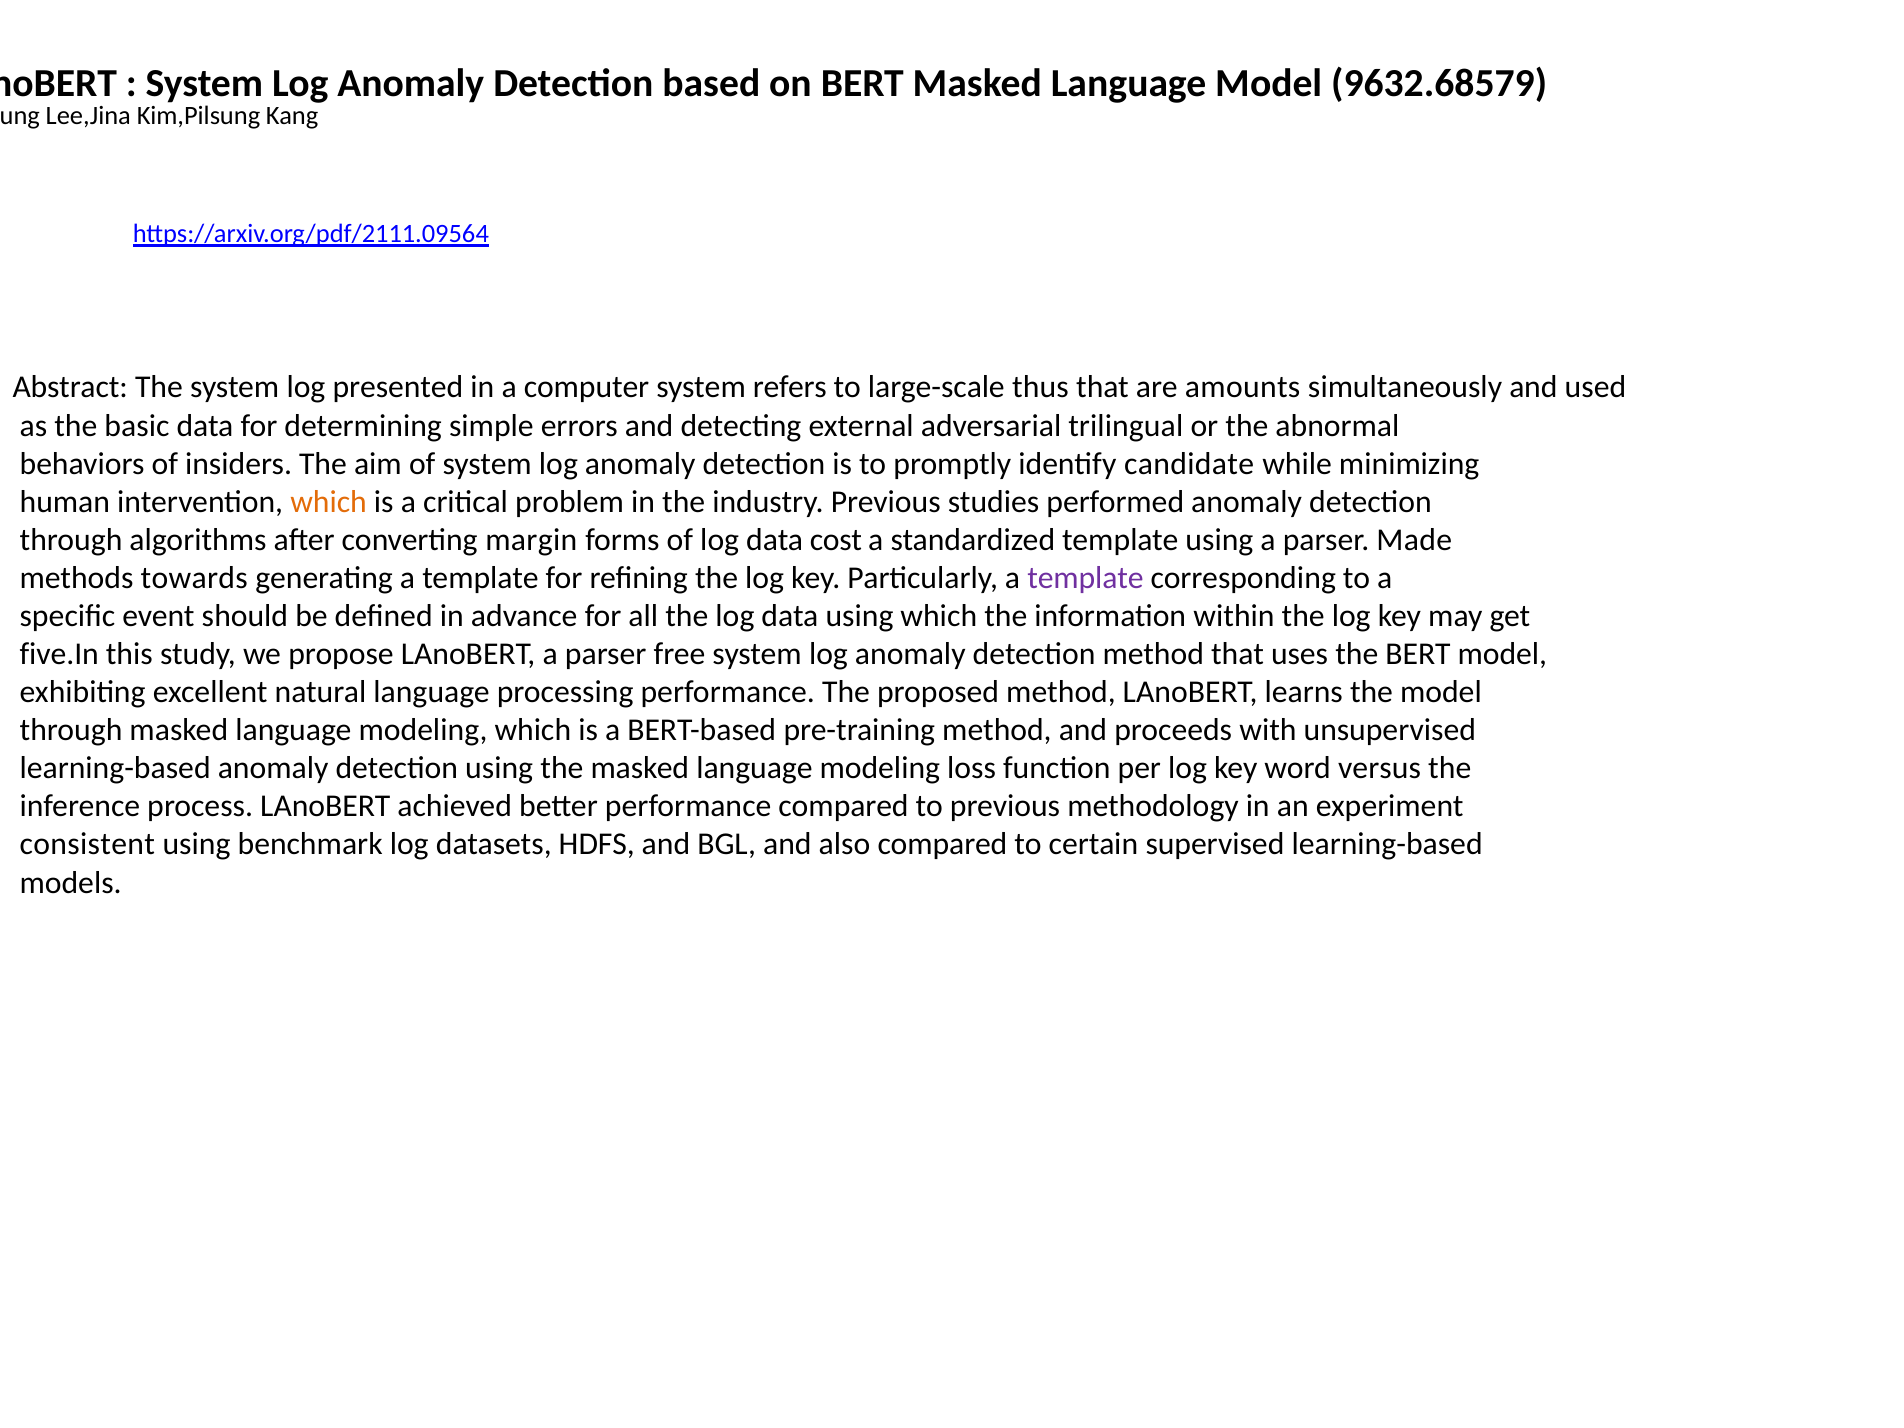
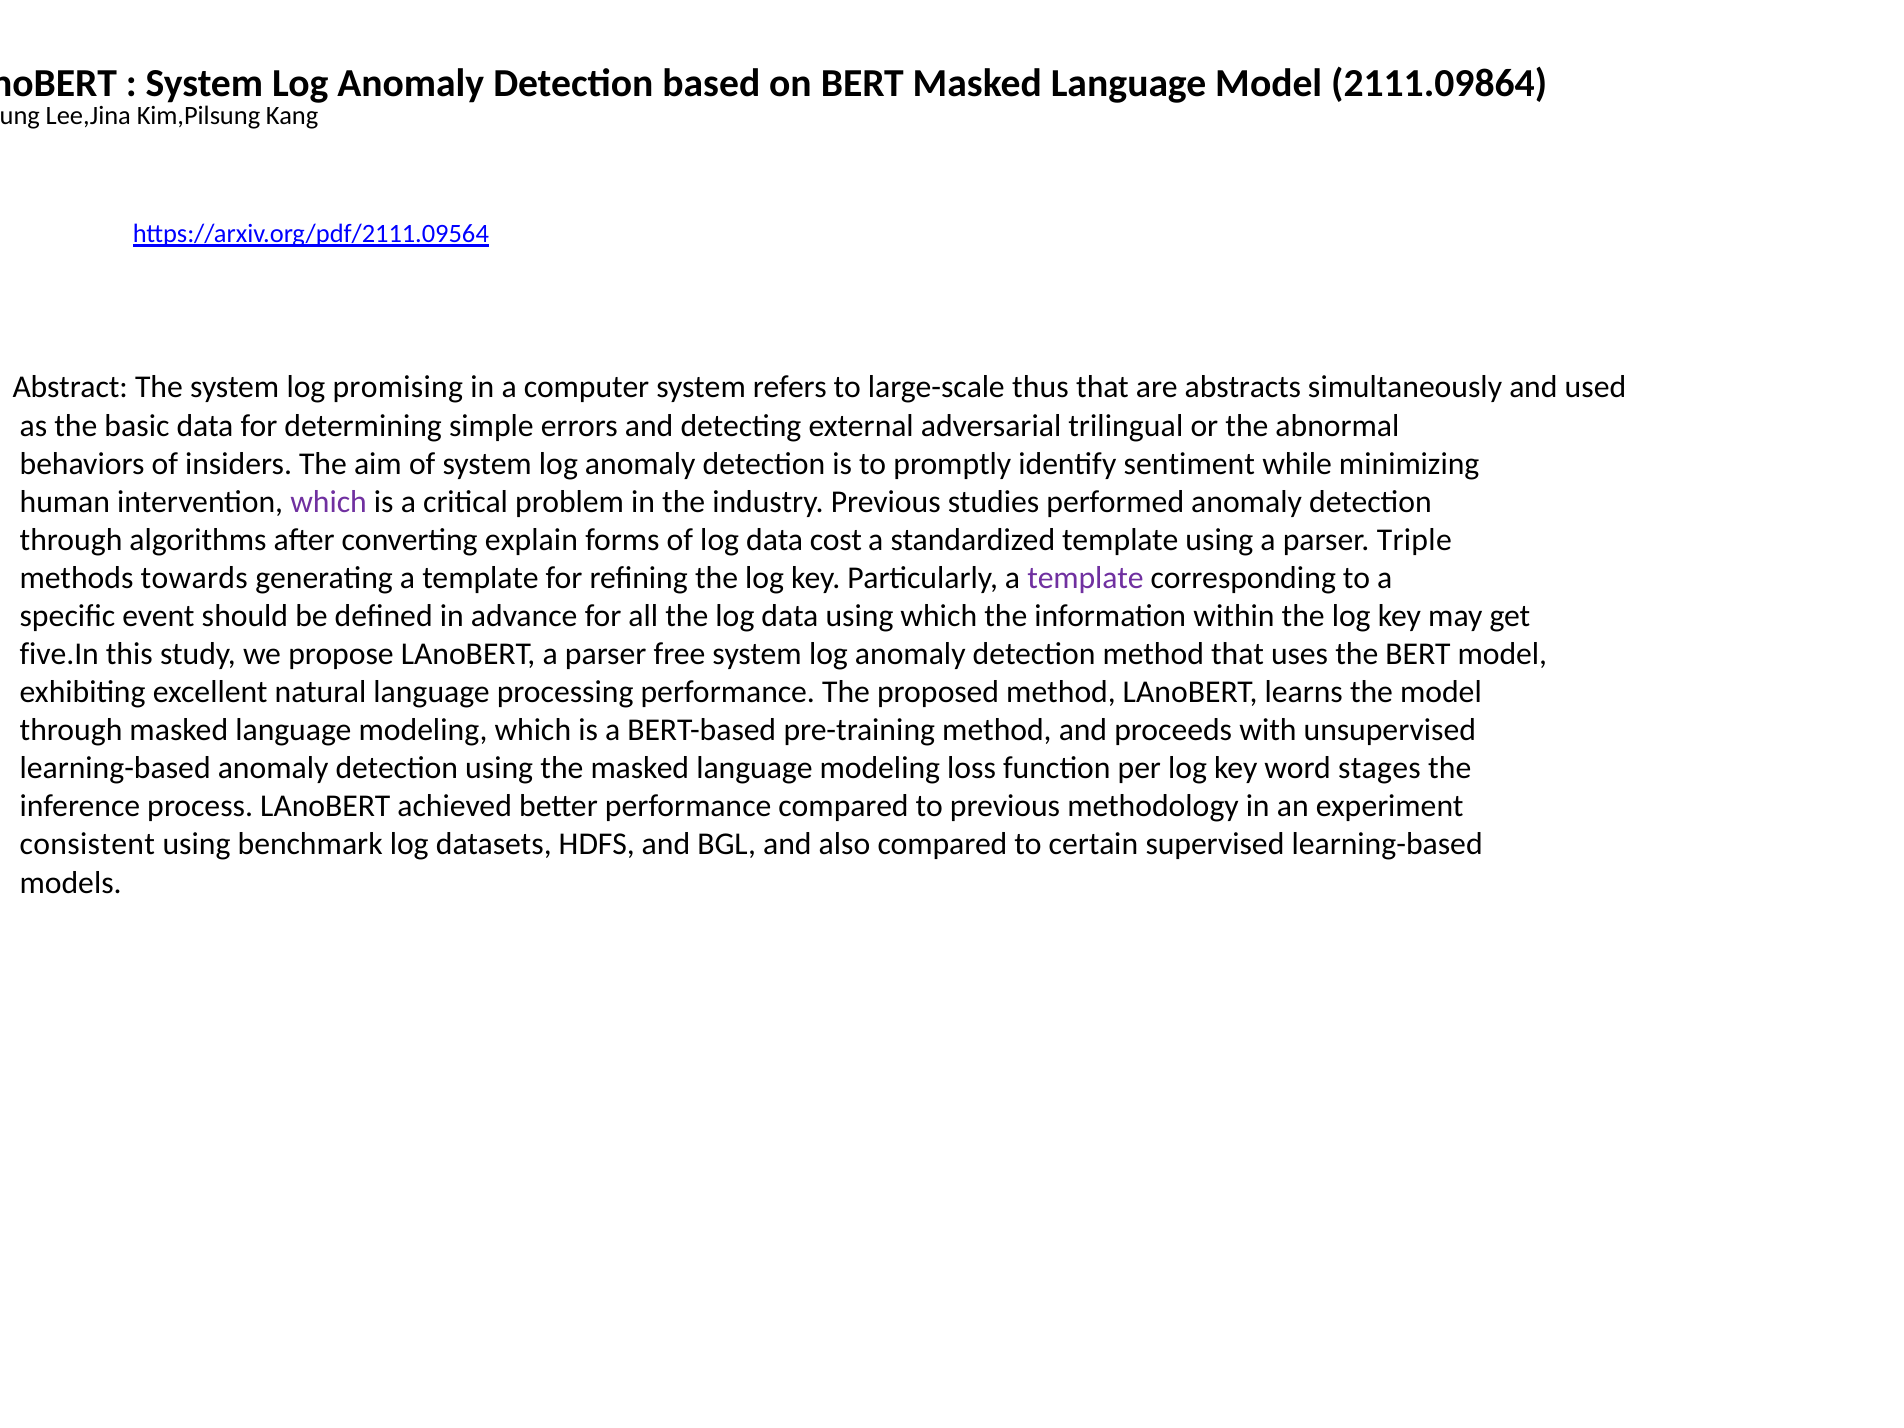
9632.68579: 9632.68579 -> 2111.09864
presented: presented -> promising
amounts: amounts -> abstracts
candidate: candidate -> sentiment
which at (329, 502) colour: orange -> purple
margin: margin -> explain
Made: Made -> Triple
versus: versus -> stages
